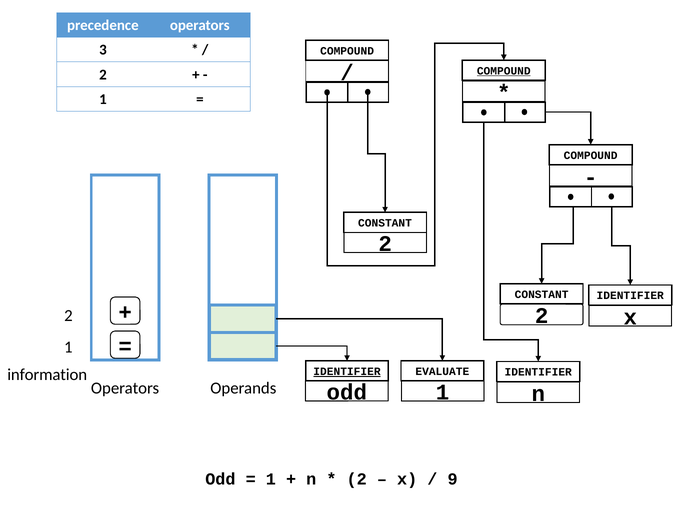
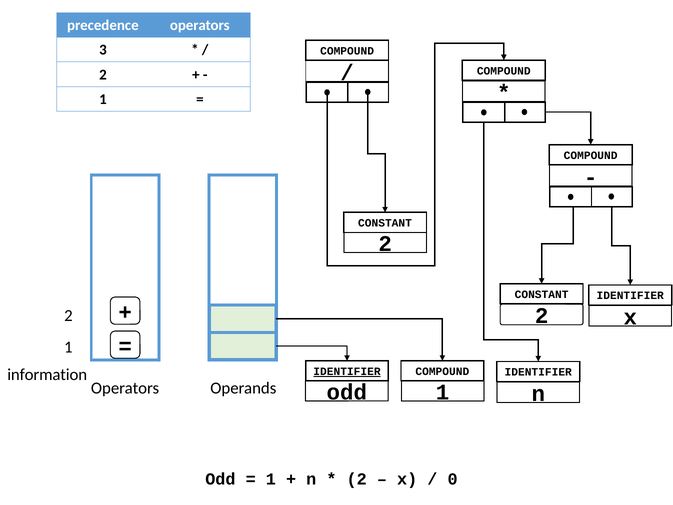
COMPOUND at (504, 71) underline: present -> none
EVALUATE at (442, 371): EVALUATE -> COMPOUND
9: 9 -> 0
